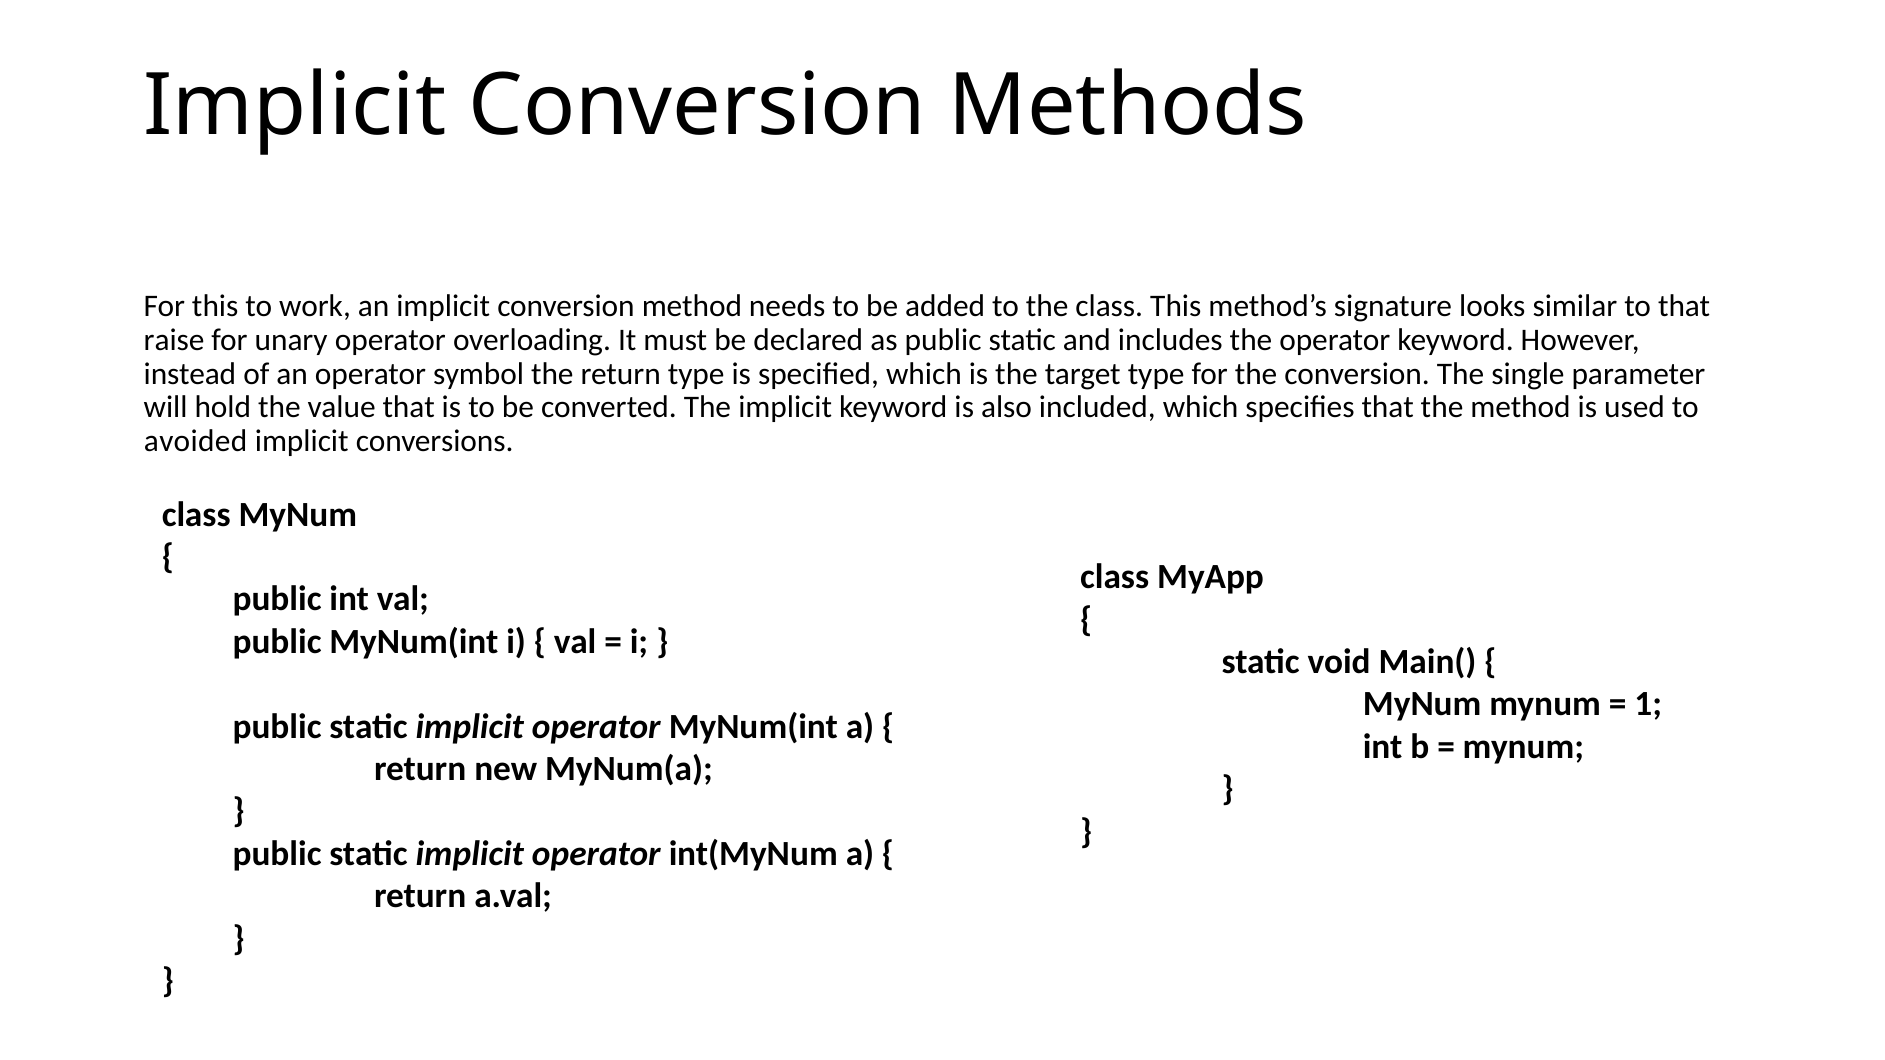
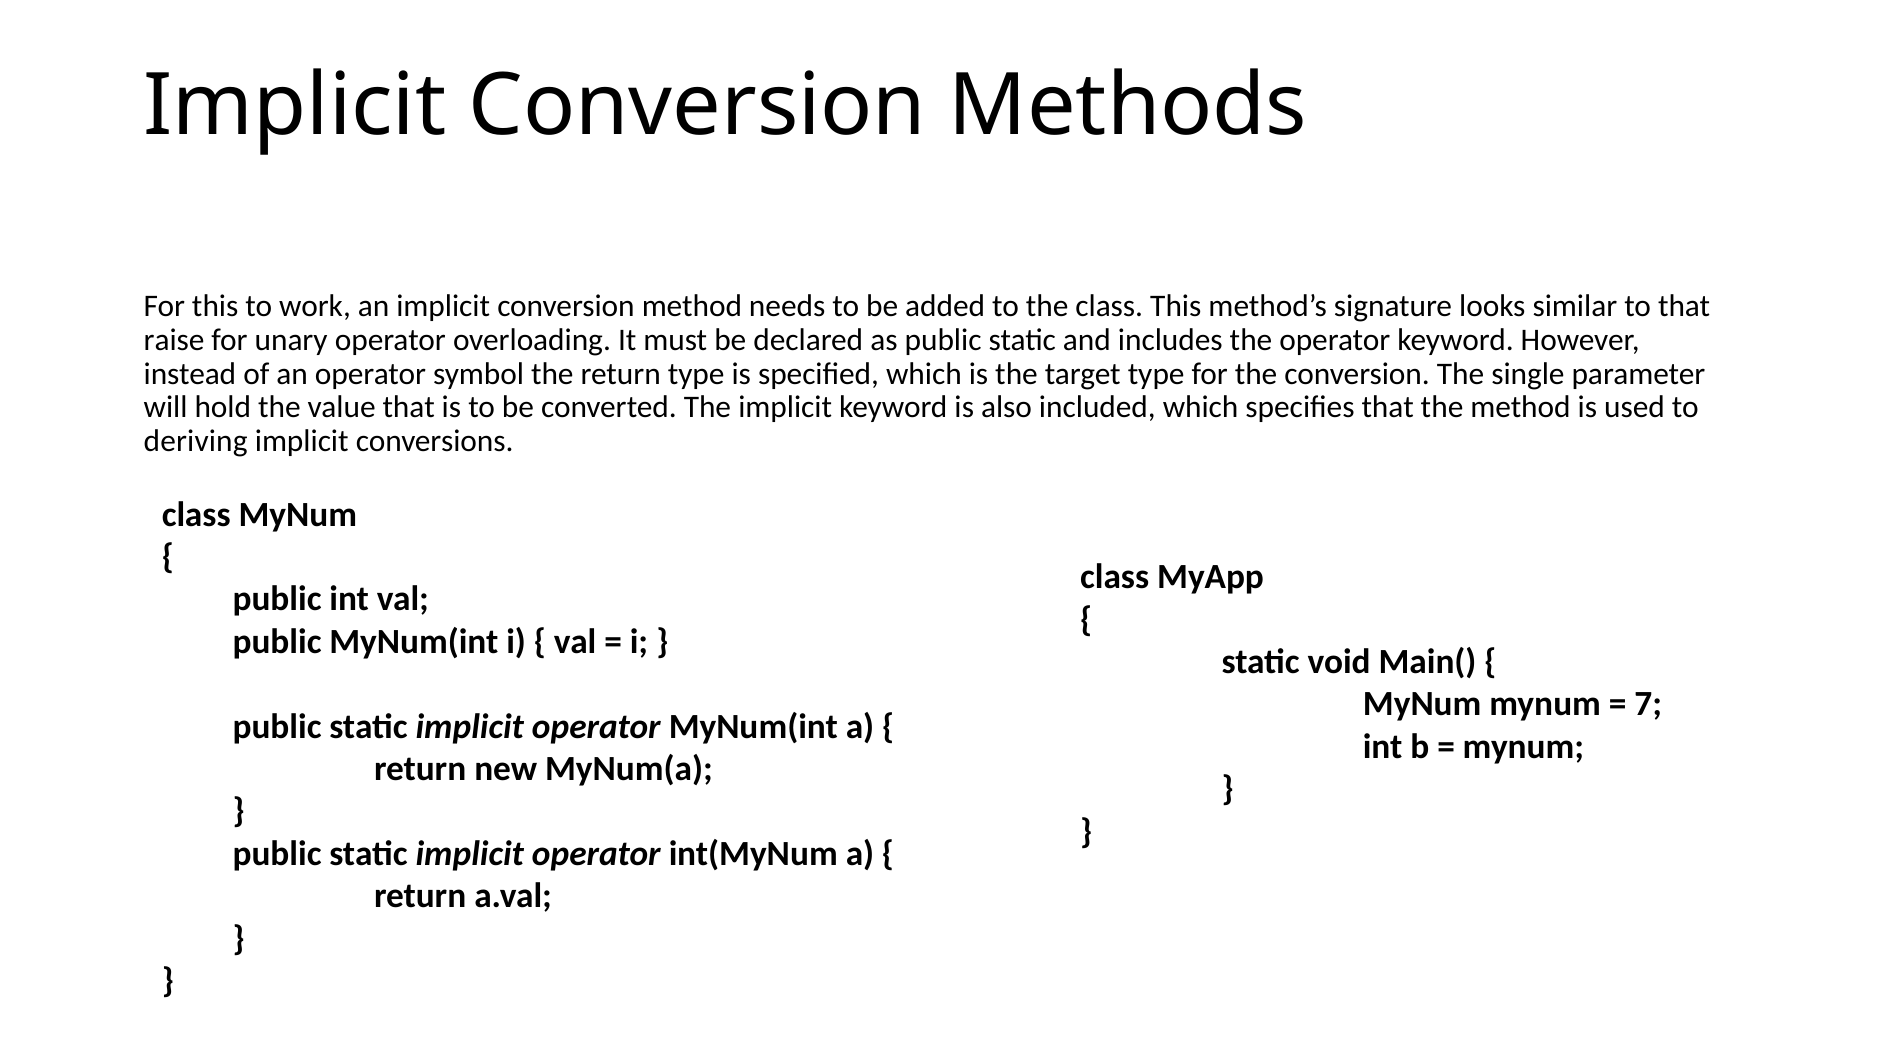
avoided: avoided -> deriving
1: 1 -> 7
